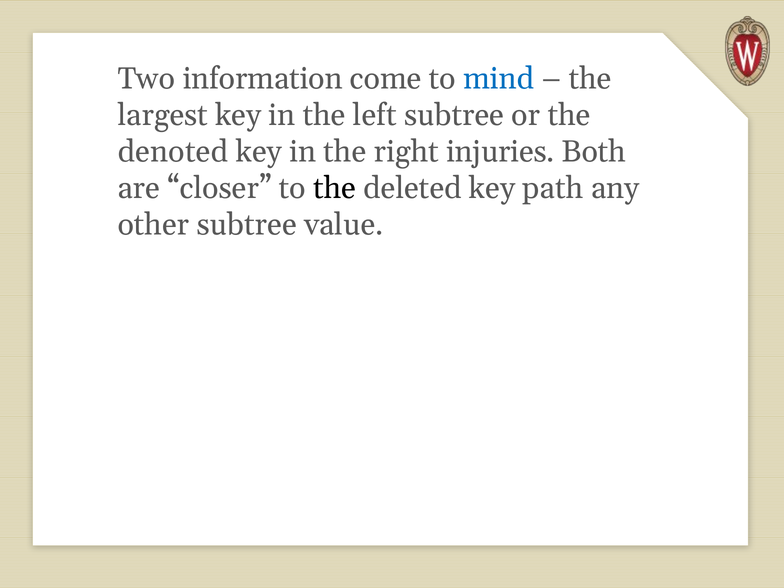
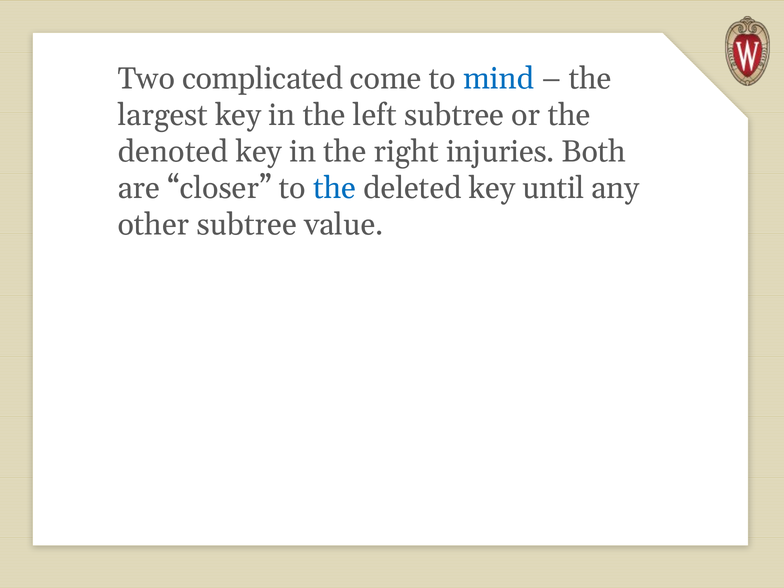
information: information -> complicated
the at (335, 188) colour: black -> blue
path: path -> until
